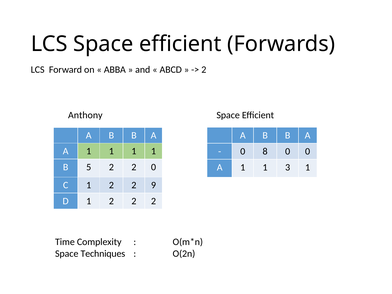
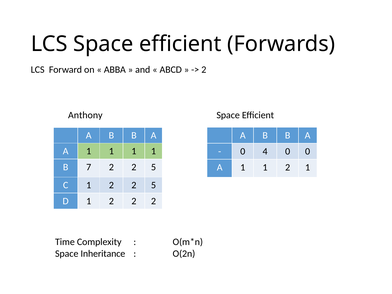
8: 8 -> 4
5: 5 -> 7
0 at (153, 167): 0 -> 5
1 1 3: 3 -> 2
1 2 2 9: 9 -> 5
Techniques: Techniques -> Inheritance
